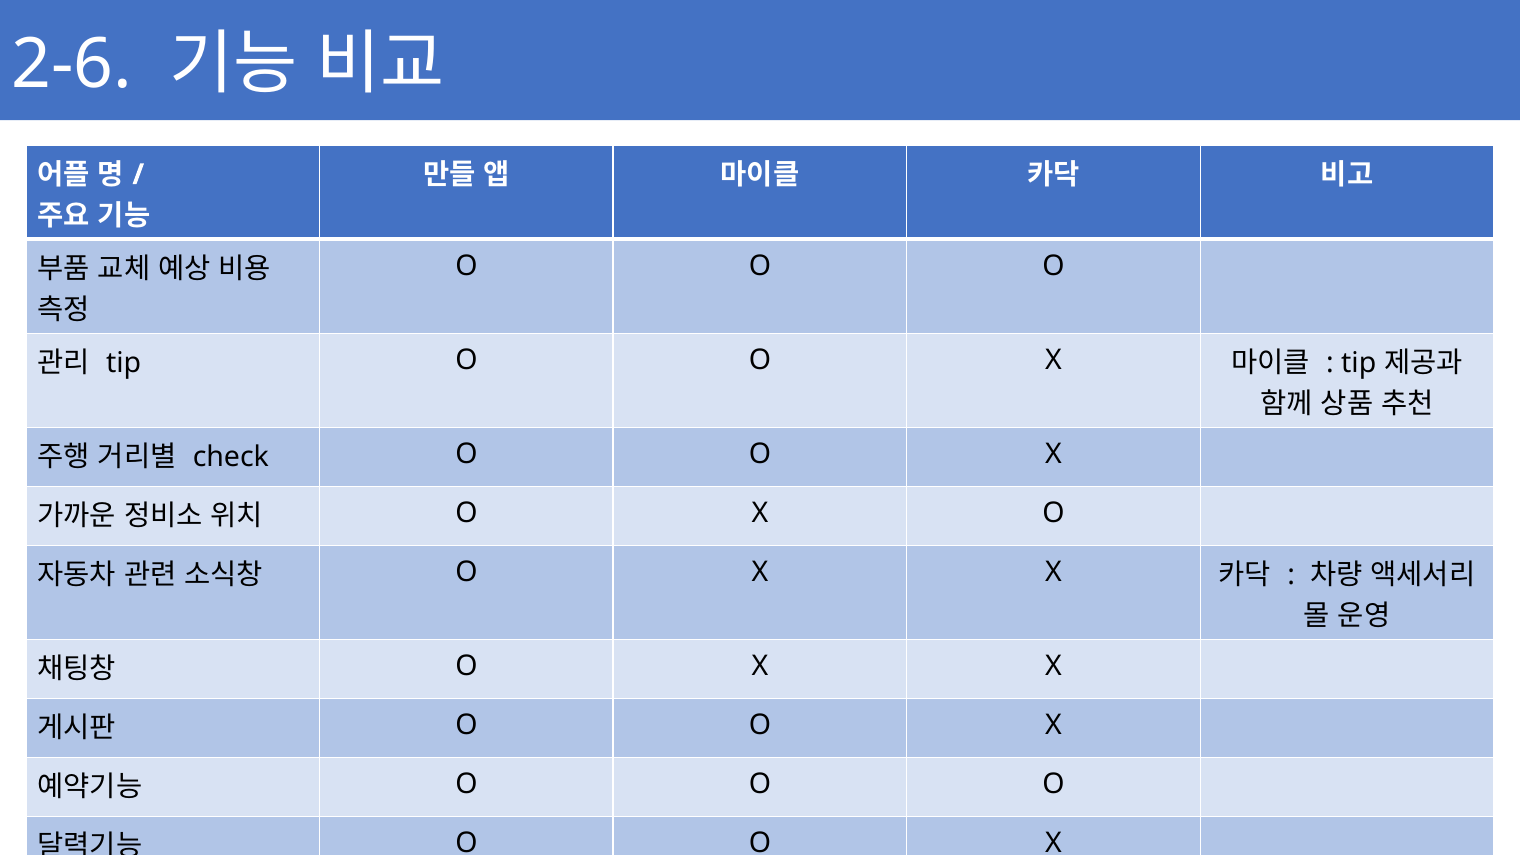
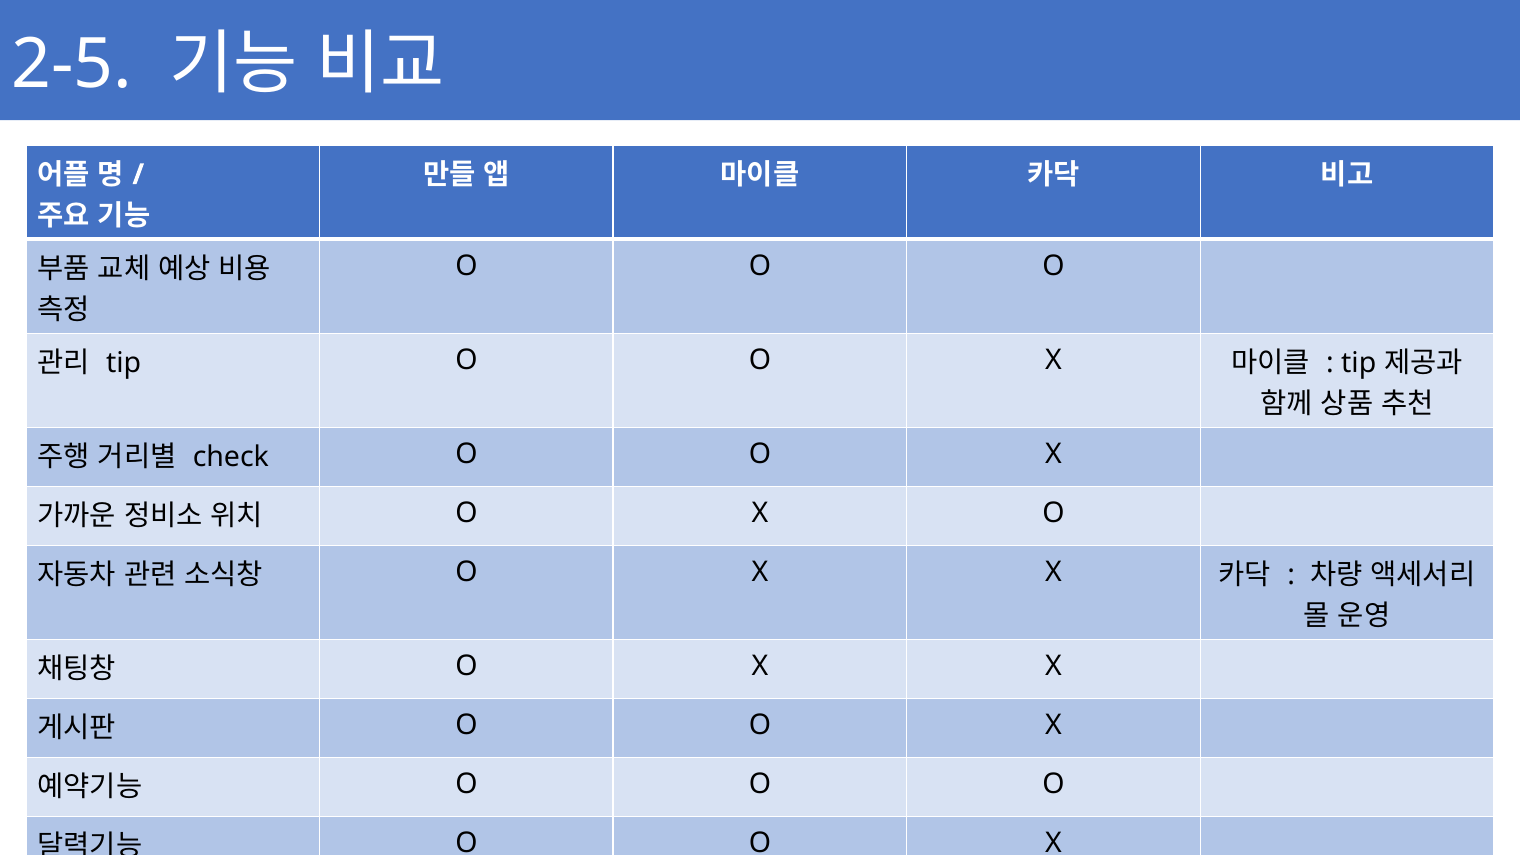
2-6: 2-6 -> 2-5
